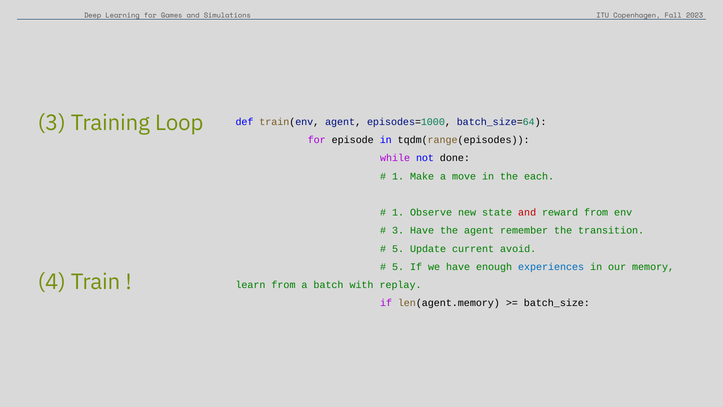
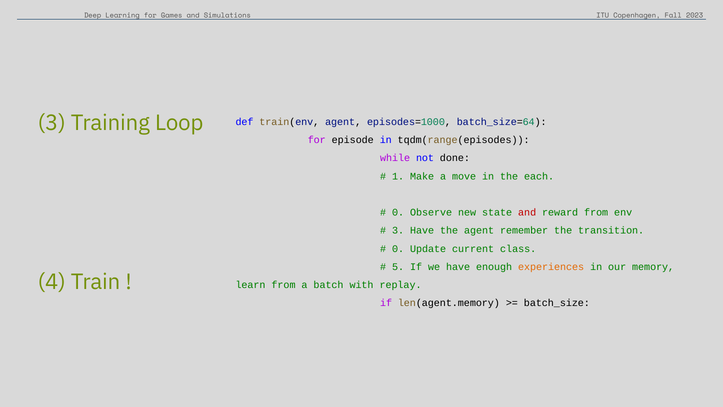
1 at (398, 212): 1 -> 0
5 at (398, 249): 5 -> 0
avoid: avoid -> class
experiences colour: blue -> orange
